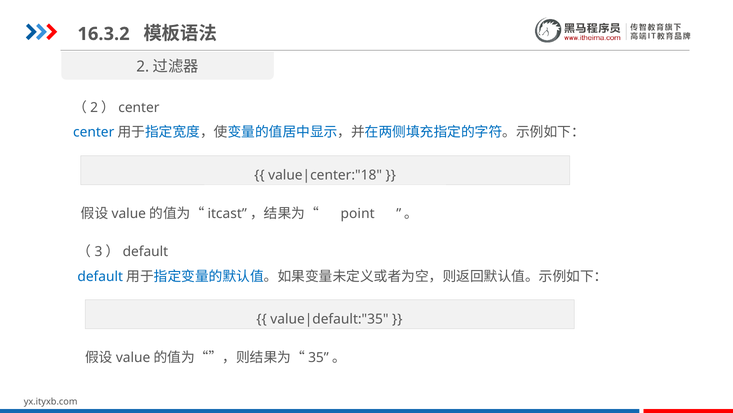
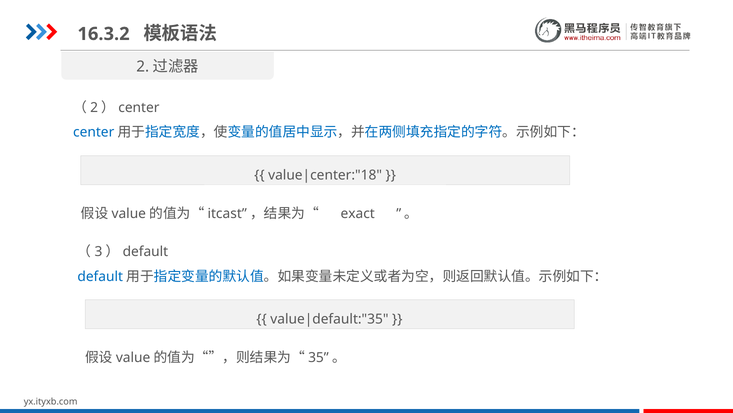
point: point -> exact
